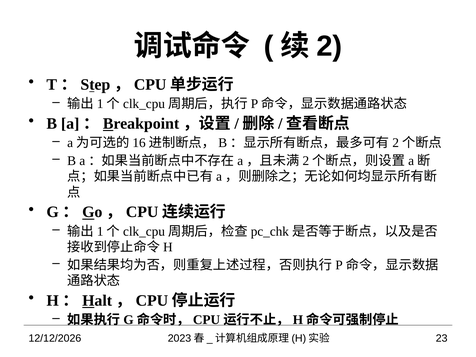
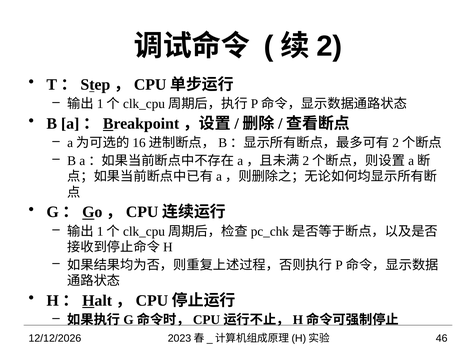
23: 23 -> 46
